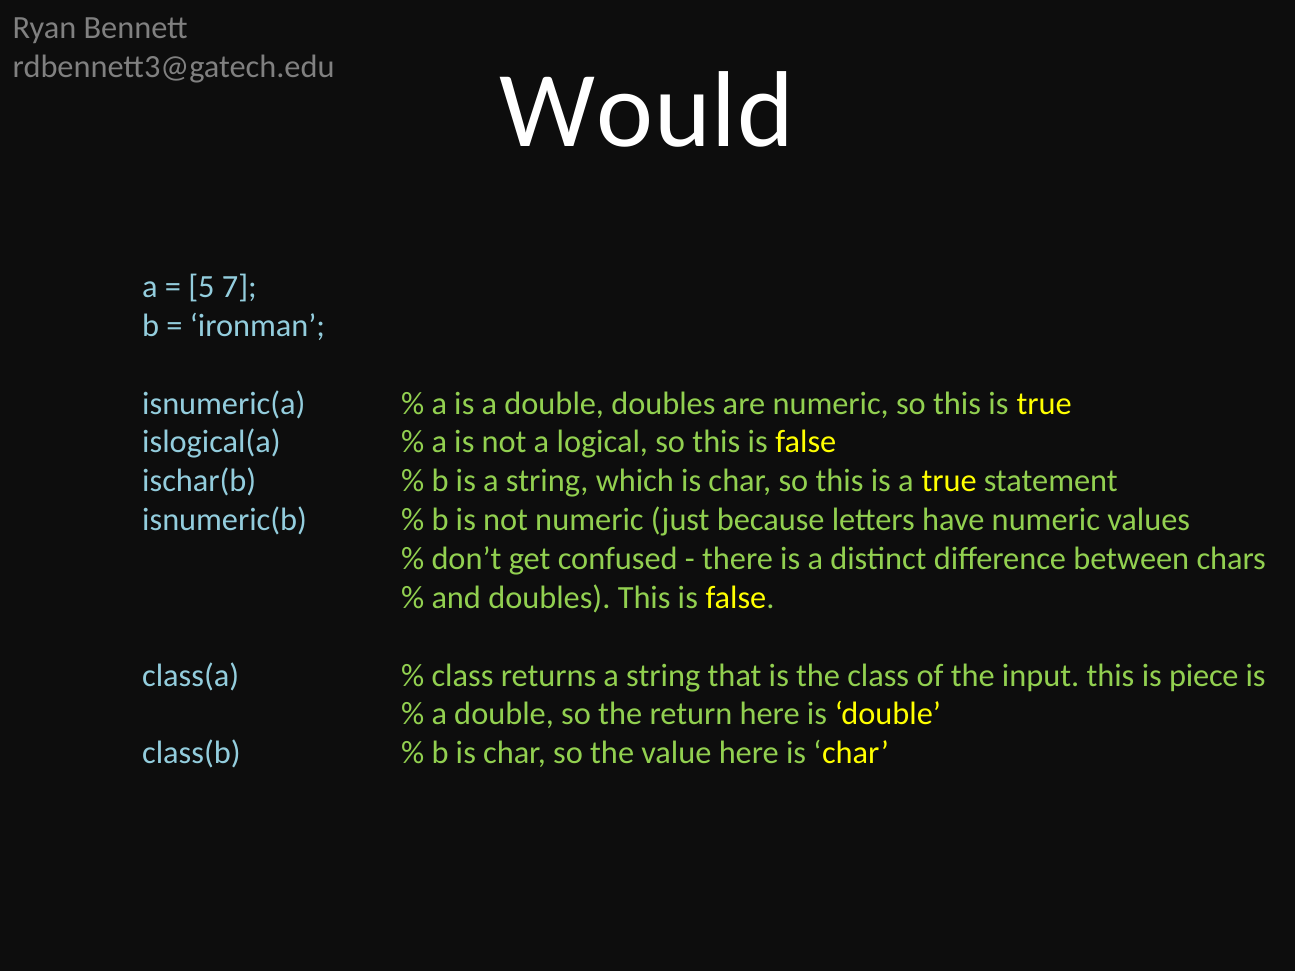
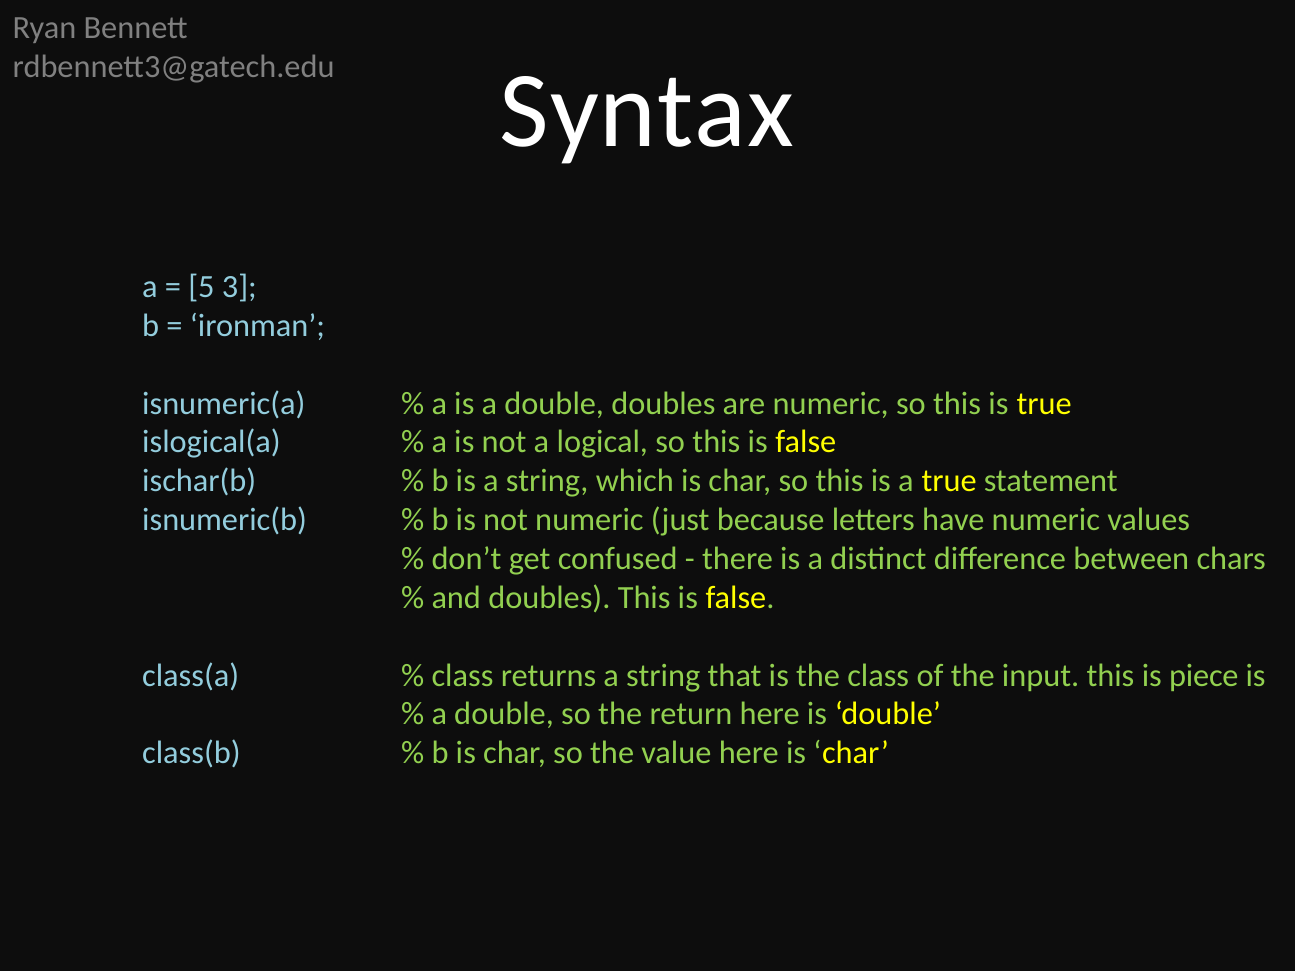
Would: Would -> Syntax
7: 7 -> 3
